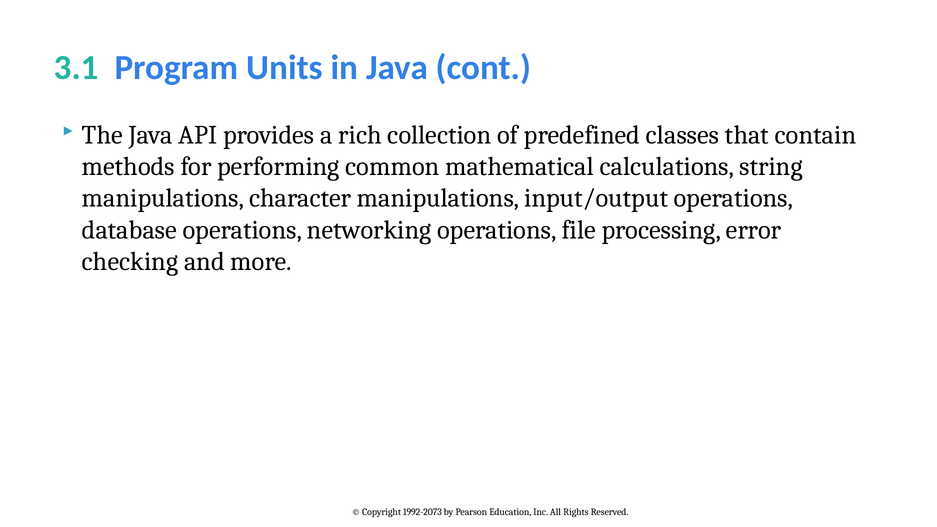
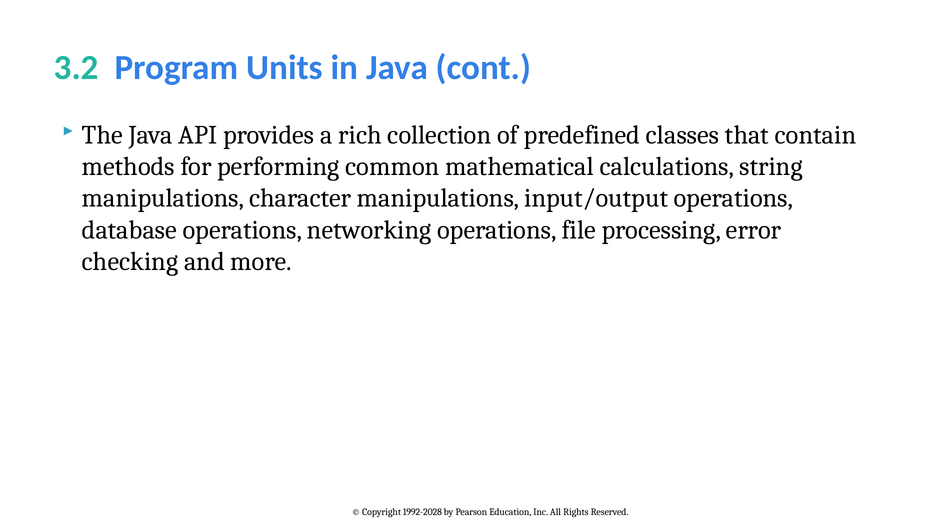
3.1: 3.1 -> 3.2
1992-2073: 1992-2073 -> 1992-2028
